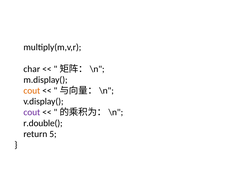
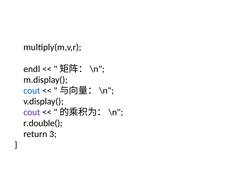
char: char -> endl
cout at (32, 91) colour: orange -> blue
5: 5 -> 3
